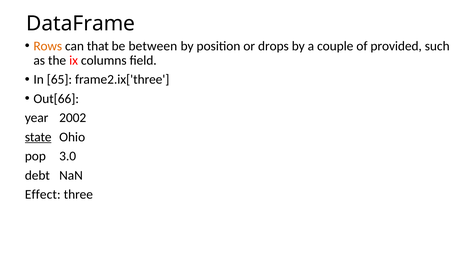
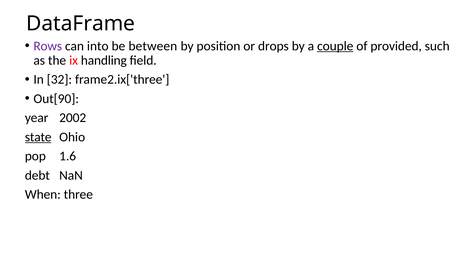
Rows colour: orange -> purple
that: that -> into
couple underline: none -> present
columns: columns -> handling
65: 65 -> 32
Out[66: Out[66 -> Out[90
3.0: 3.0 -> 1.6
Effect: Effect -> When
